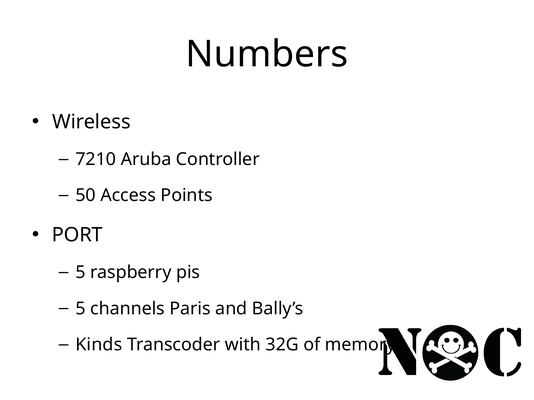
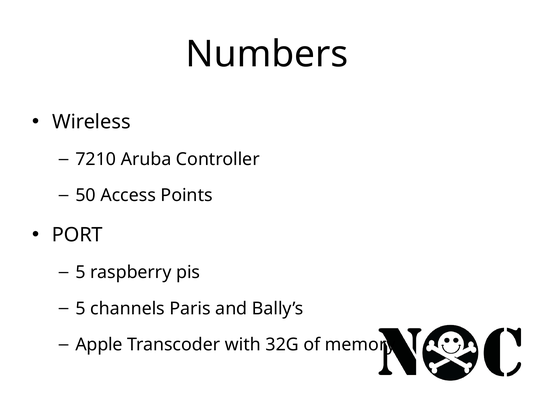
Kinds: Kinds -> Apple
